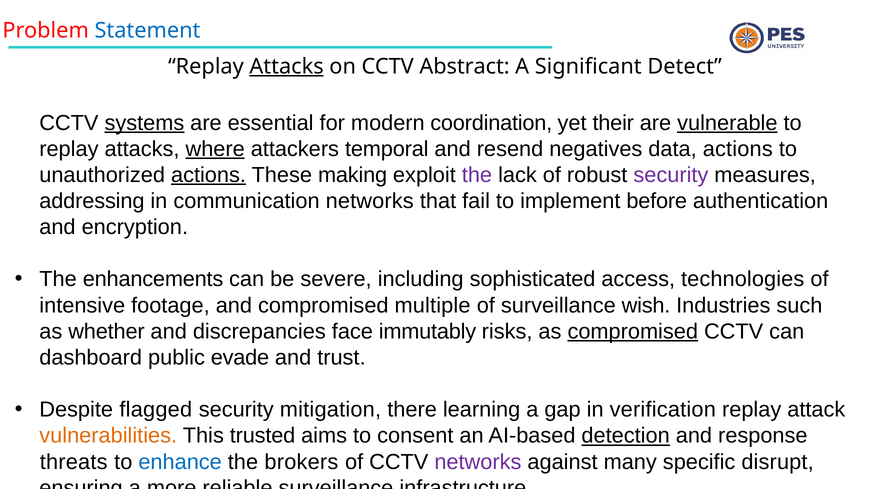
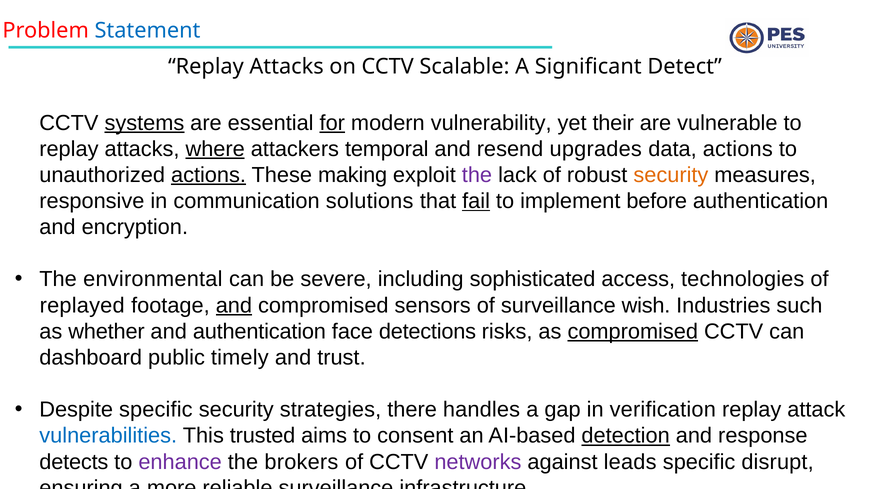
Attacks at (287, 66) underline: present -> none
Abstract: Abstract -> Scalable
for underline: none -> present
coordination: coordination -> vulnerability
vulnerable underline: present -> none
negatives: negatives -> upgrades
security at (671, 175) colour: purple -> orange
addressing: addressing -> responsive
communication networks: networks -> solutions
fail underline: none -> present
enhancements: enhancements -> environmental
intensive: intensive -> replayed
and at (234, 306) underline: none -> present
multiple: multiple -> sensors
and discrepancies: discrepancies -> authentication
immutably: immutably -> detections
evade: evade -> timely
Despite flagged: flagged -> specific
mitigation: mitigation -> strategies
learning: learning -> handles
vulnerabilities colour: orange -> blue
threats: threats -> detects
enhance colour: blue -> purple
many: many -> leads
